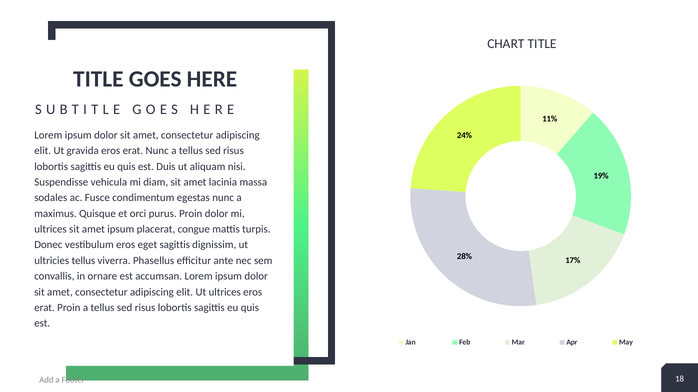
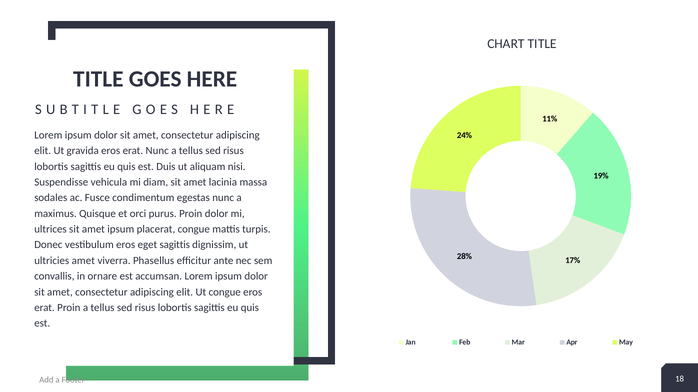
ultricies tellus: tellus -> amet
Ut ultrices: ultrices -> congue
